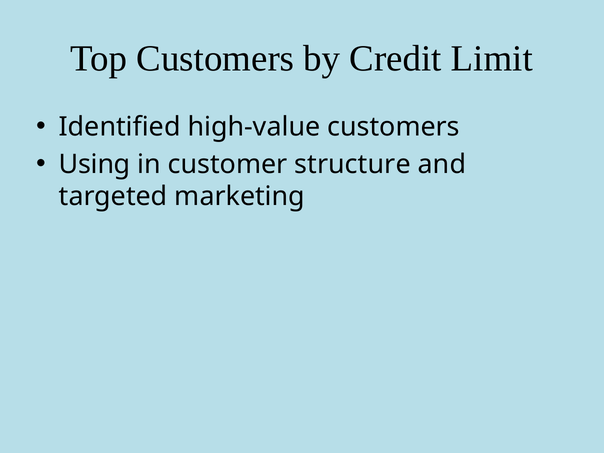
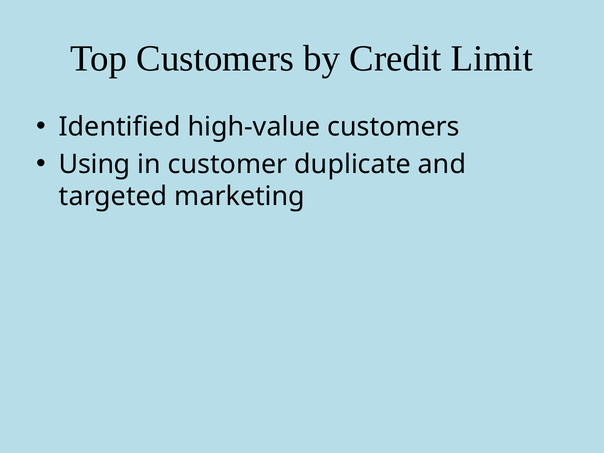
structure: structure -> duplicate
